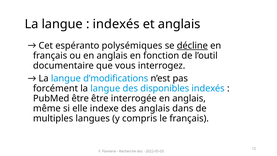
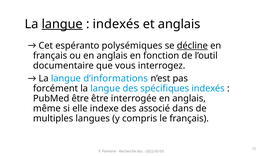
langue at (62, 24) underline: none -> present
d’modifications: d’modifications -> d’informations
disponibles: disponibles -> spécifiques
des anglais: anglais -> associé
